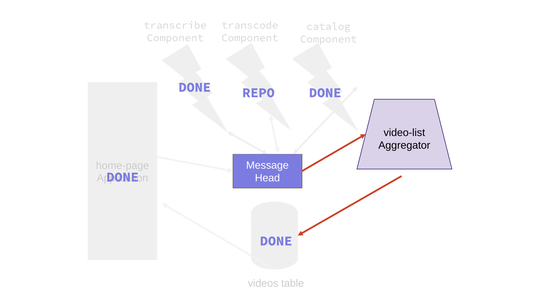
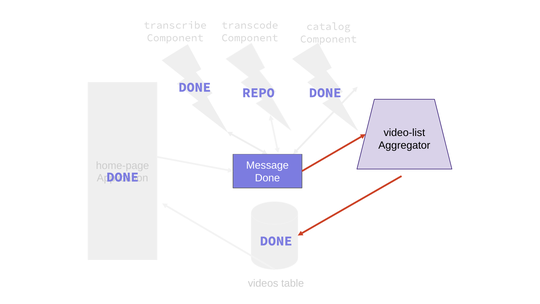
Head at (267, 178): Head -> Done
